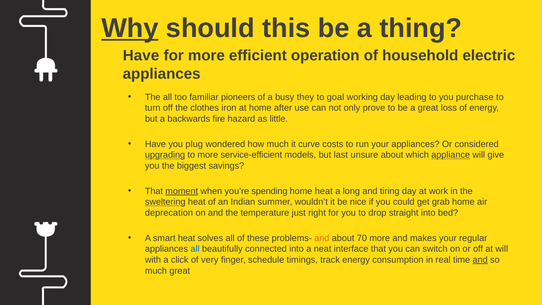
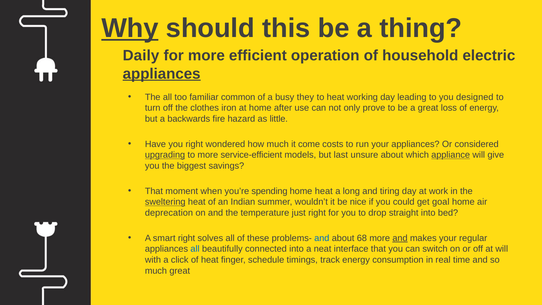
Have at (141, 56): Have -> Daily
appliances at (162, 74) underline: none -> present
pioneers: pioneers -> common
to goal: goal -> heat
purchase: purchase -> designed
you plug: plug -> right
curve: curve -> come
moment underline: present -> none
grab: grab -> goal
smart heat: heat -> right
and at (322, 238) colour: orange -> blue
70: 70 -> 68
and at (400, 238) underline: none -> present
of very: very -> heat
and at (480, 260) underline: present -> none
